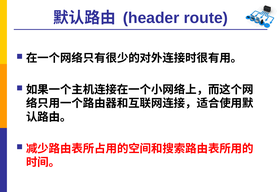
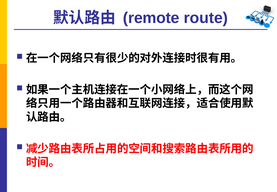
header: header -> remote
